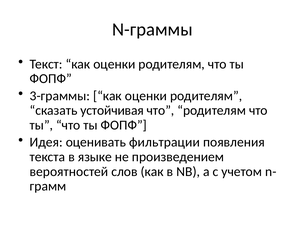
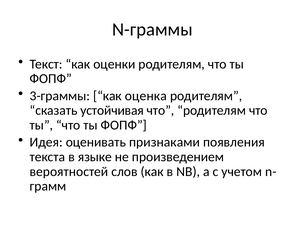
3-граммы как оценки: оценки -> оценка
фильтрации: фильтрации -> признаками
